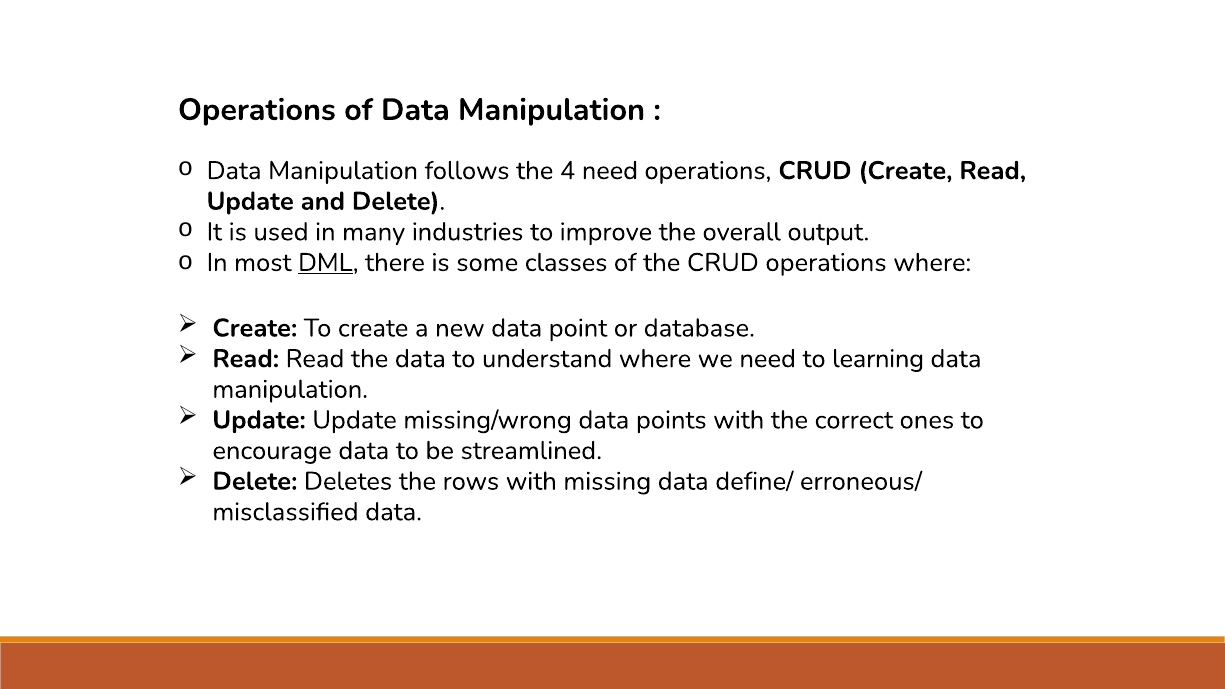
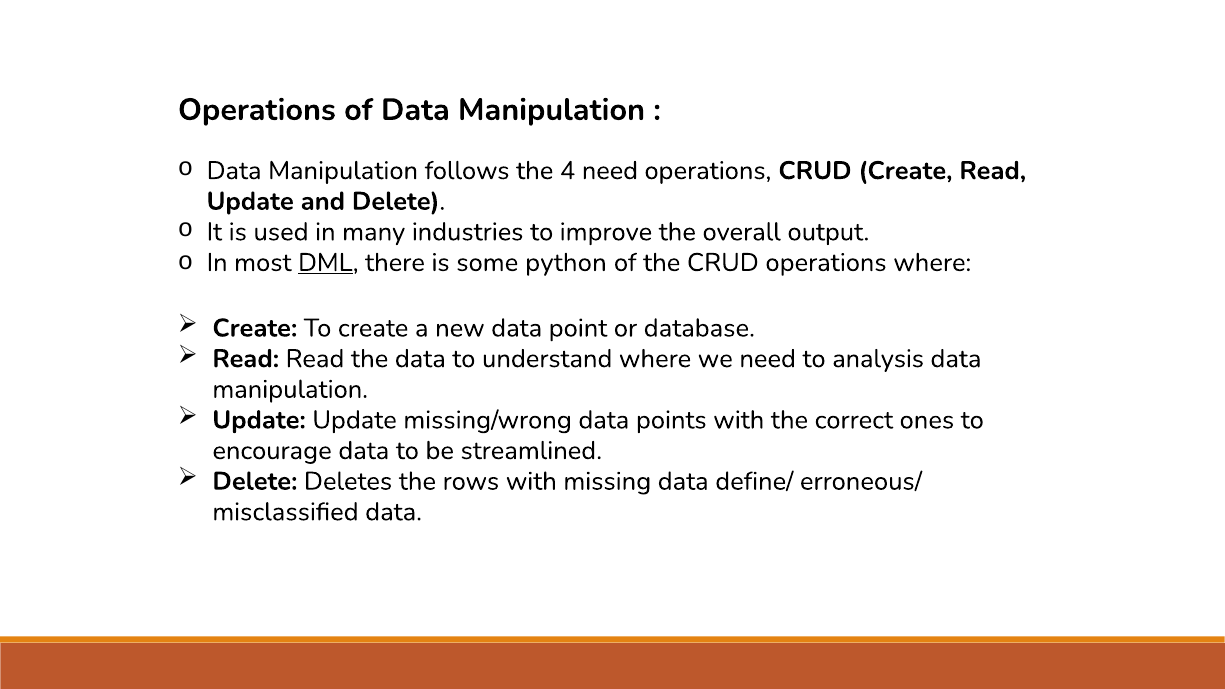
classes: classes -> python
learning: learning -> analysis
